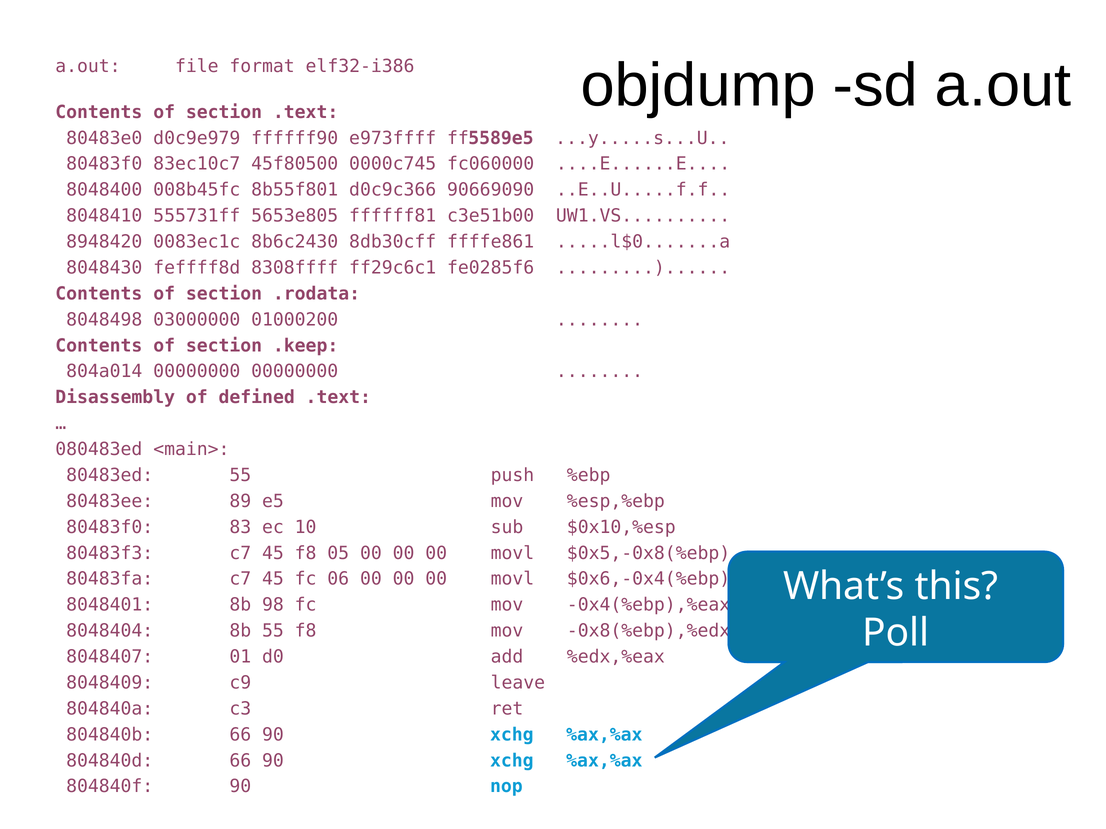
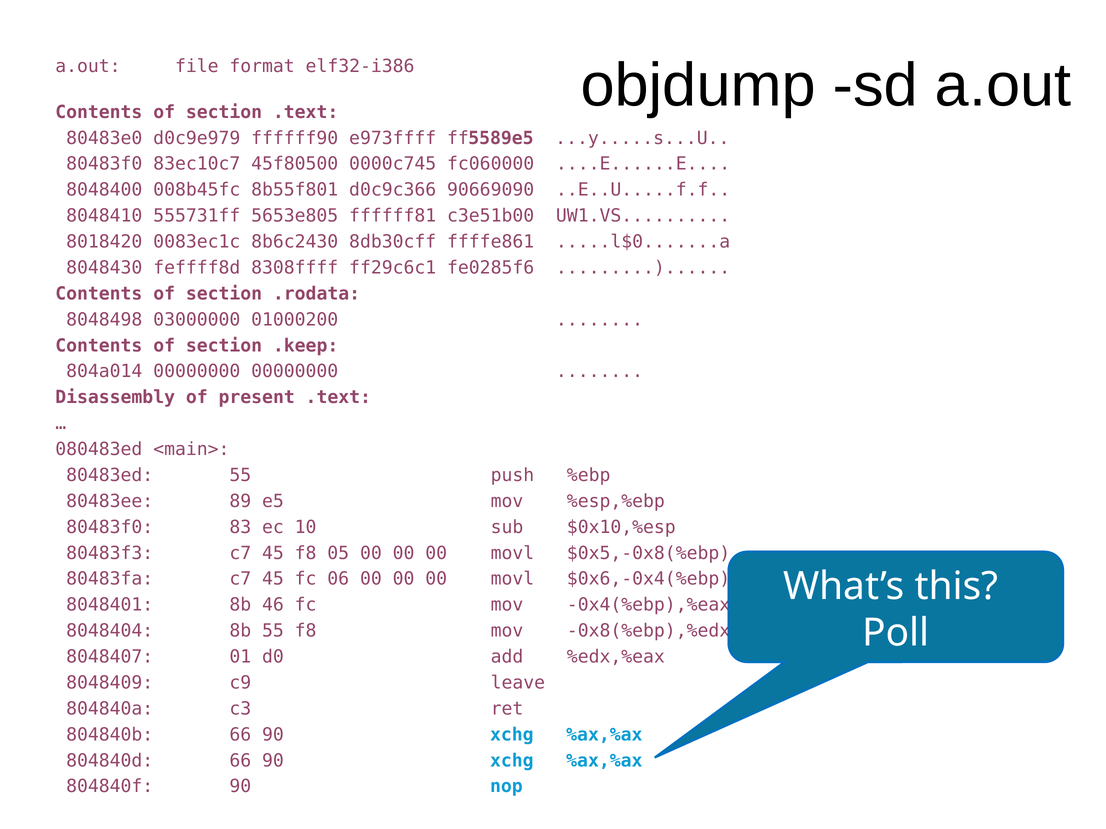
8948420: 8948420 -> 8018420
defined: defined -> present
98: 98 -> 46
